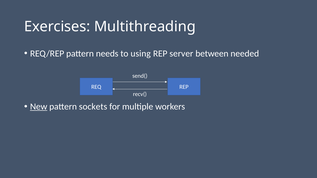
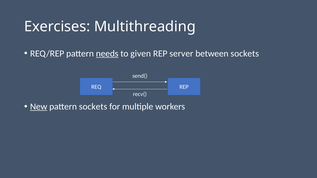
needs underline: none -> present
using: using -> given
between needed: needed -> sockets
